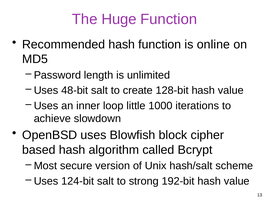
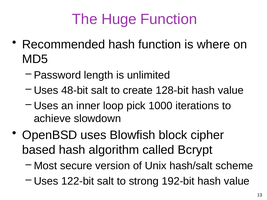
online: online -> where
little: little -> pick
124-bit: 124-bit -> 122-bit
